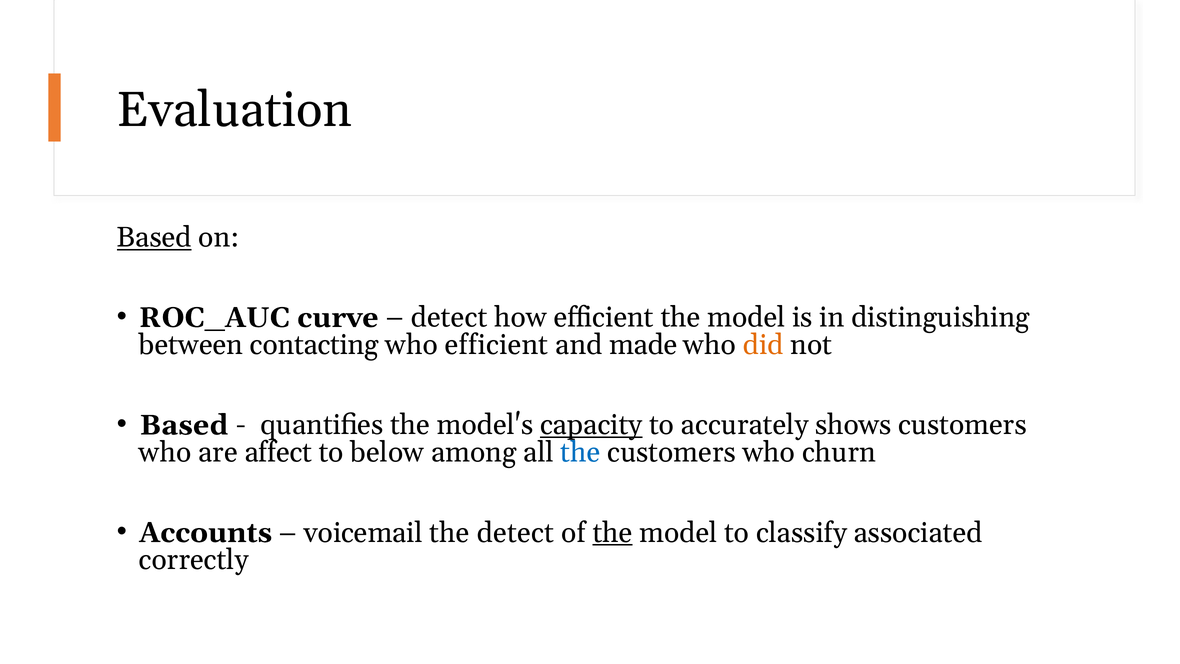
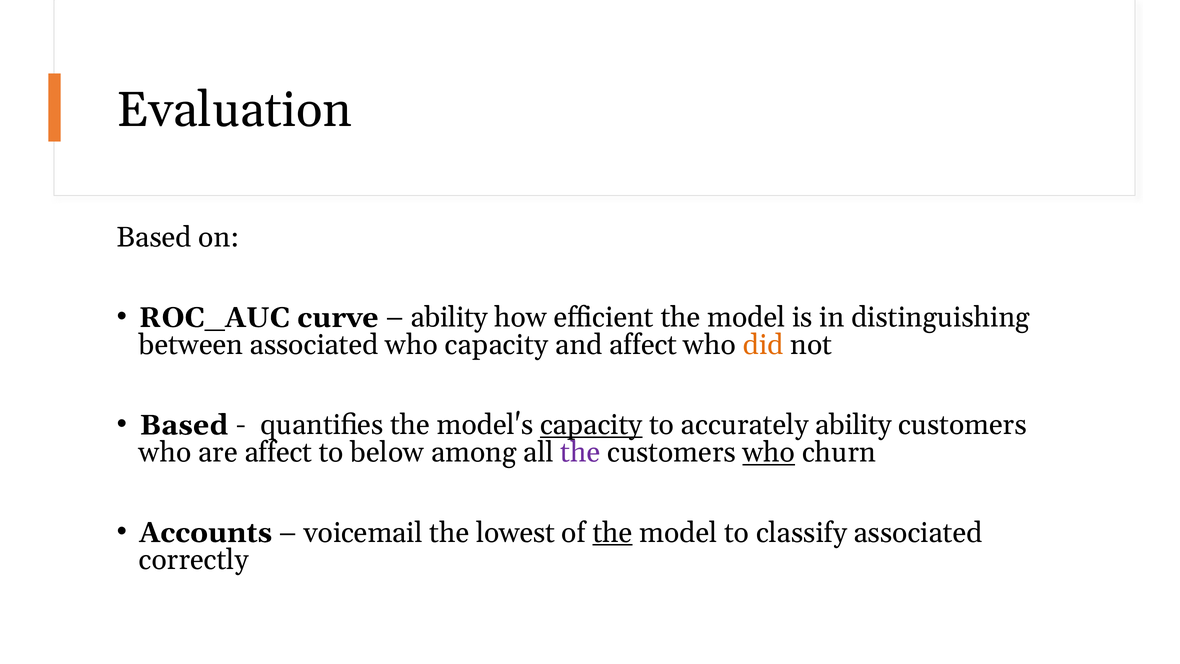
Based at (154, 237) underline: present -> none
detect at (449, 317): detect -> ability
between contacting: contacting -> associated
who efficient: efficient -> capacity
and made: made -> affect
accurately shows: shows -> ability
the at (580, 452) colour: blue -> purple
who at (769, 452) underline: none -> present
the detect: detect -> lowest
